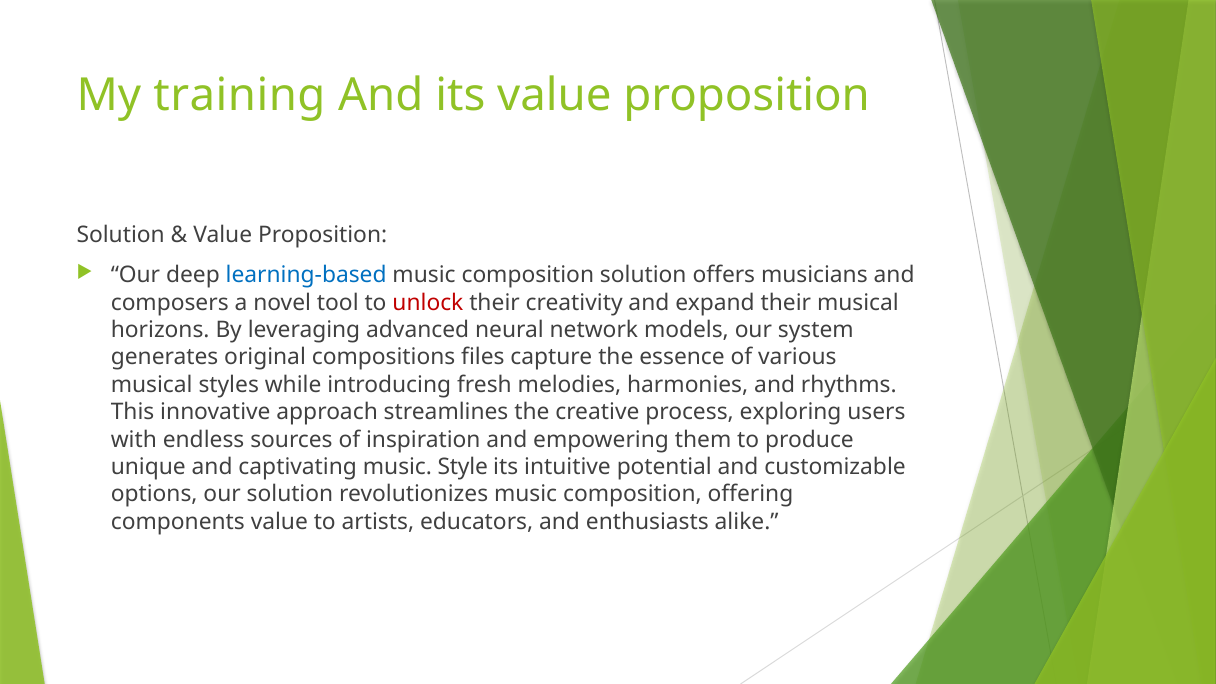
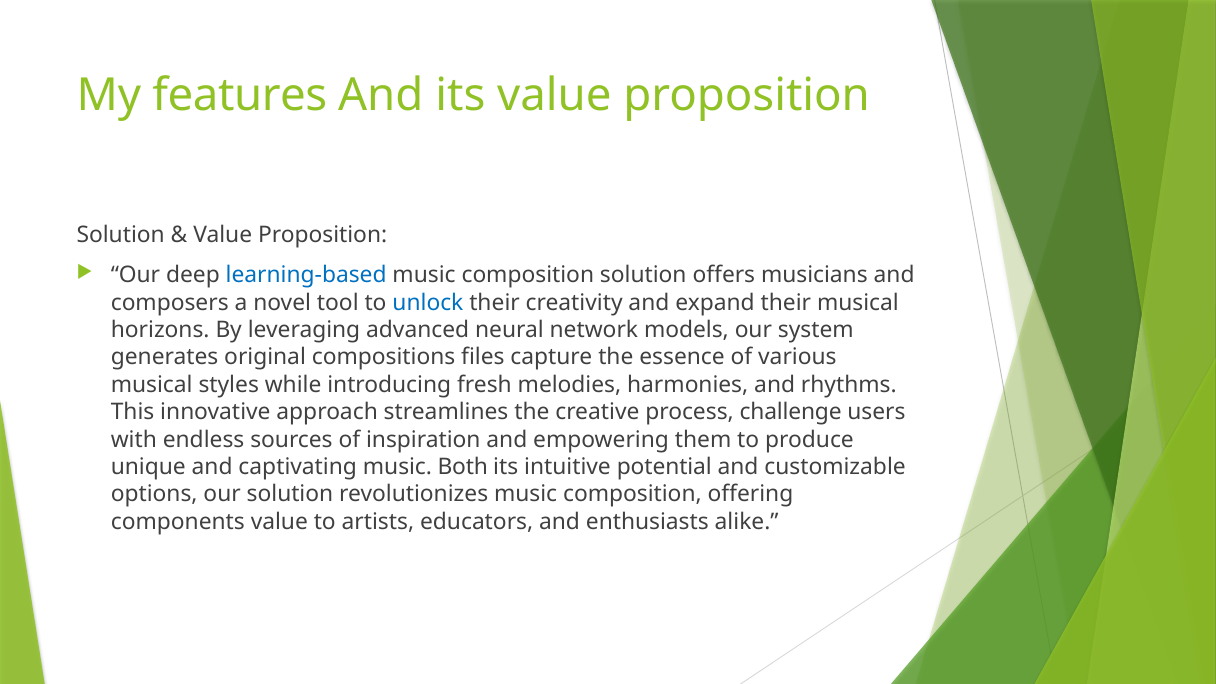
training: training -> features
unlock colour: red -> blue
exploring: exploring -> challenge
Style: Style -> Both
